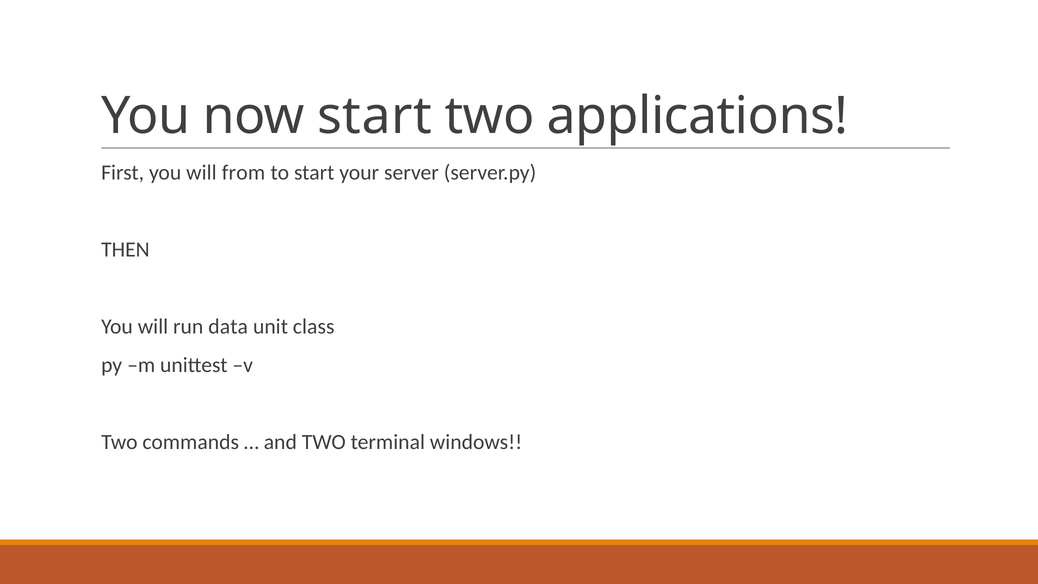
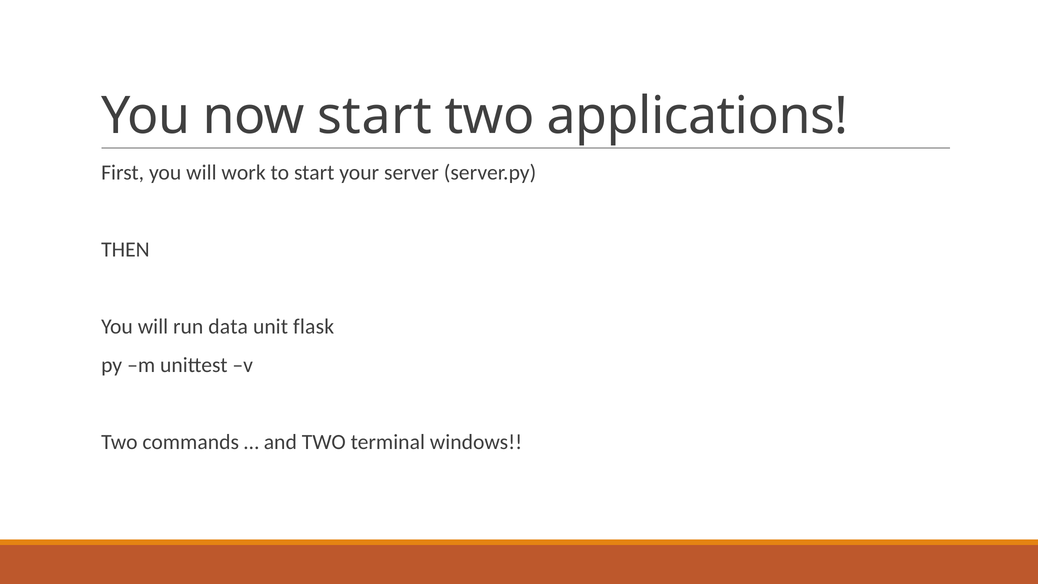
from: from -> work
class: class -> flask
